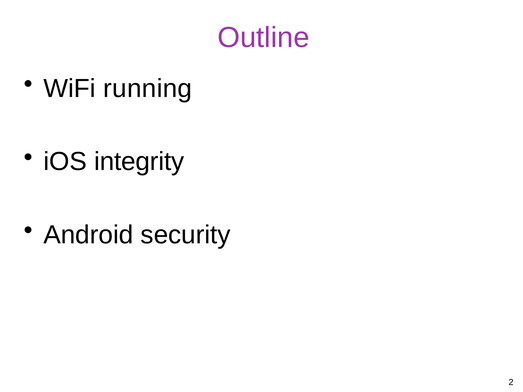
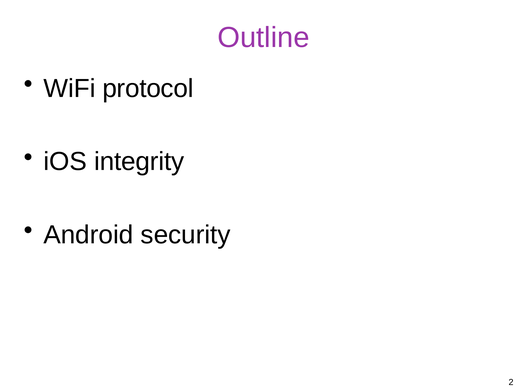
running: running -> protocol
